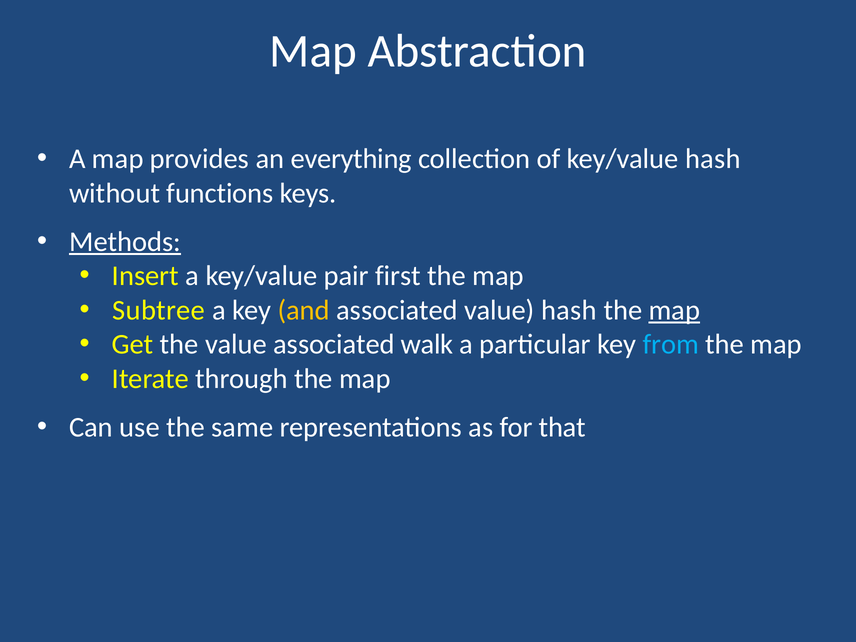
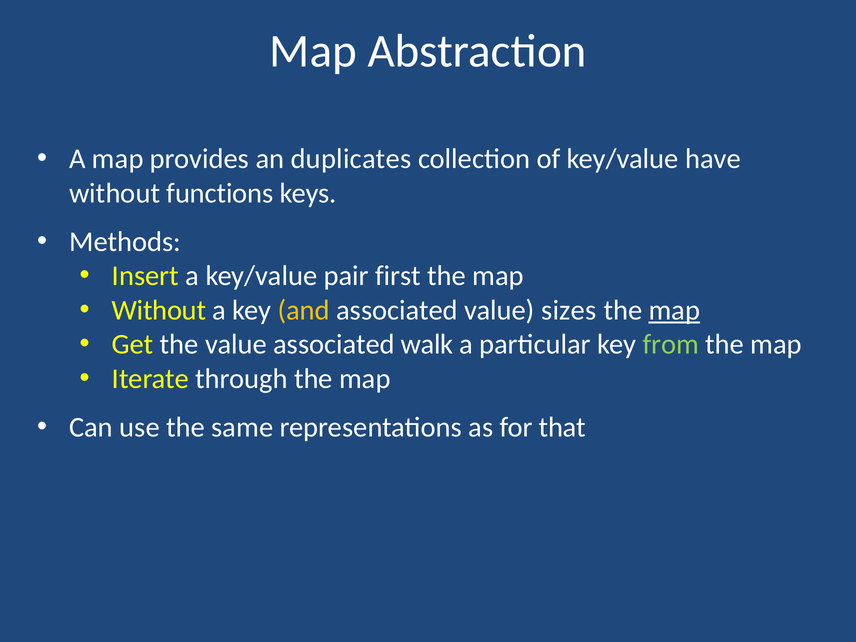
everything: everything -> duplicates
key/value hash: hash -> have
Methods underline: present -> none
Subtree at (159, 310): Subtree -> Without
value hash: hash -> sizes
from colour: light blue -> light green
